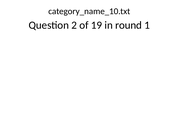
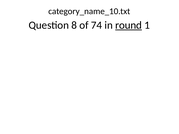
2: 2 -> 8
19: 19 -> 74
round underline: none -> present
